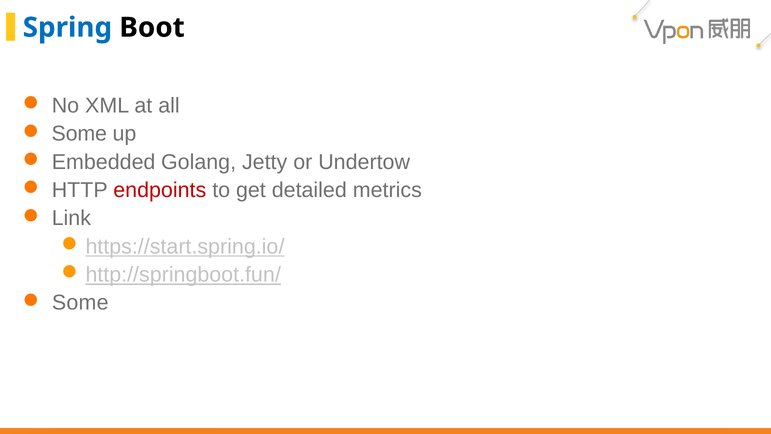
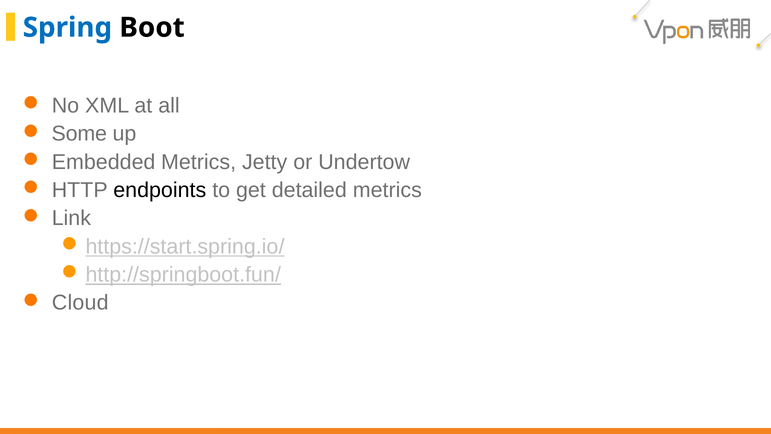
Embedded Golang: Golang -> Metrics
endpoints colour: red -> black
Some at (80, 303): Some -> Cloud
